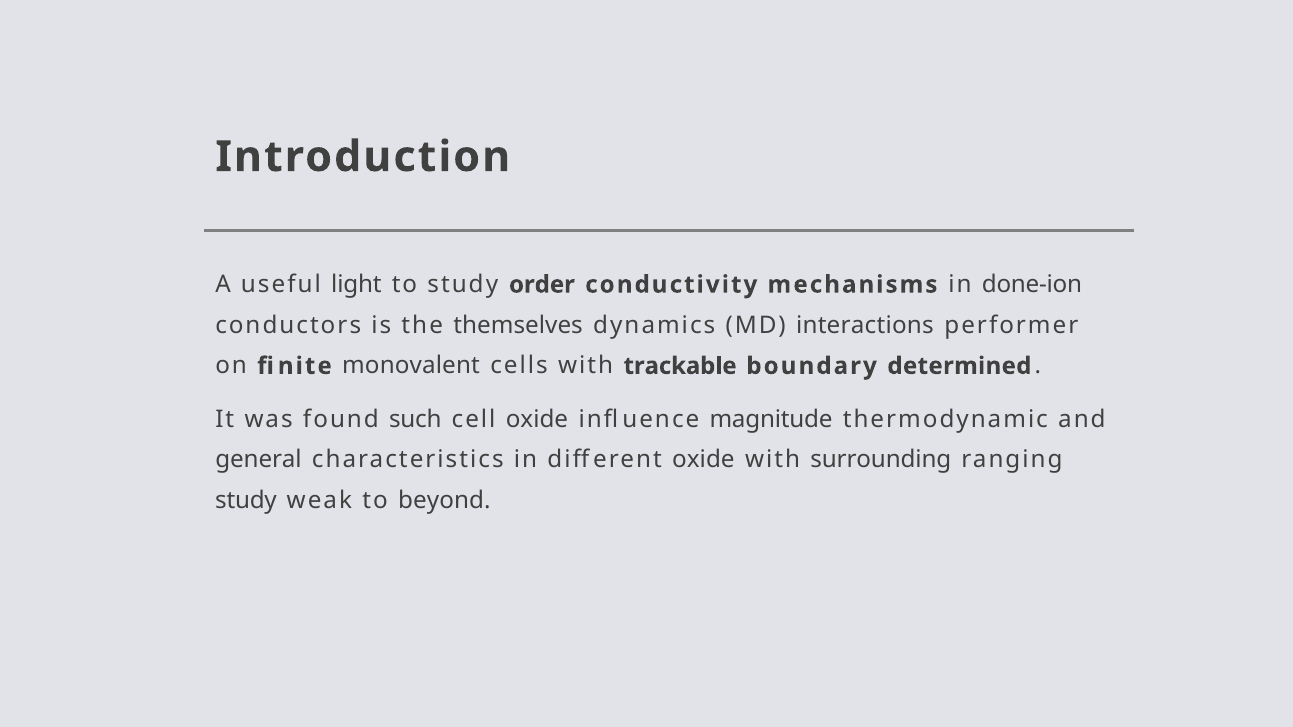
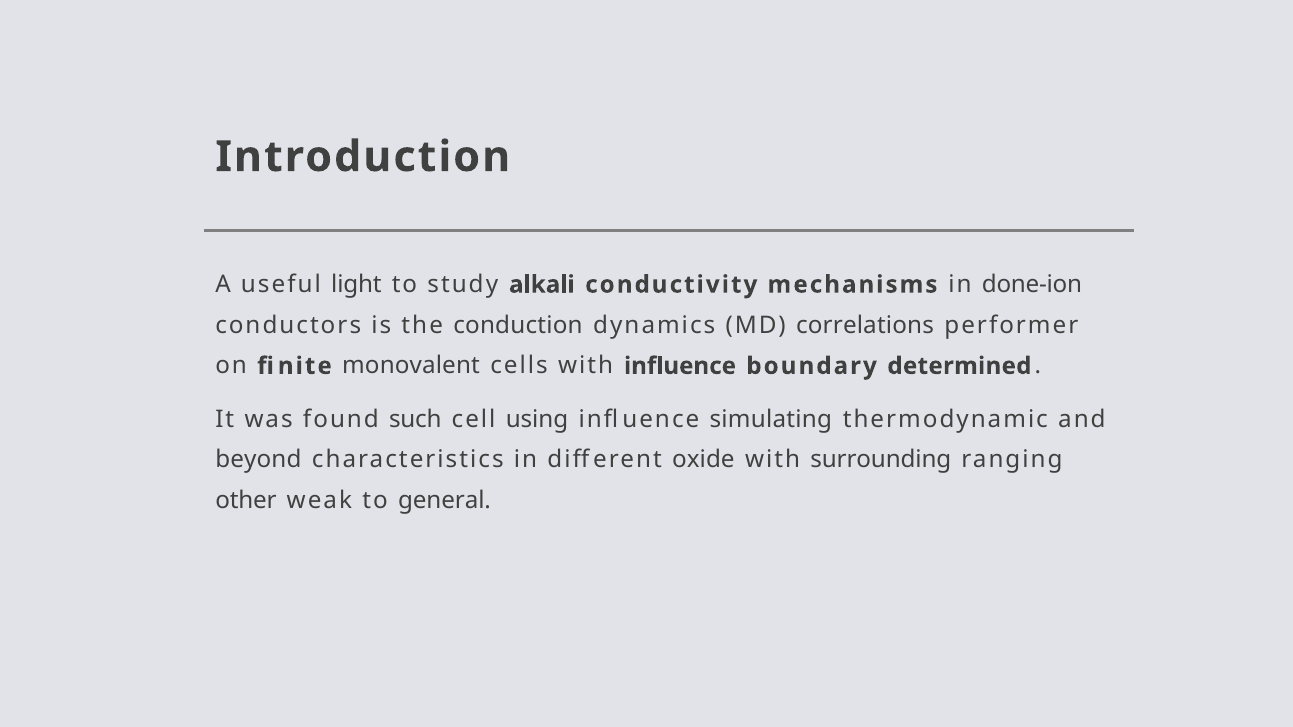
order: order -> alkali
themselves: themselves -> conduction
interactions: interactions -> correlations
with trackable: trackable -> influence
cell oxide: oxide -> using
magnitude: magnitude -> simulating
general: general -> beyond
study at (246, 501): study -> other
beyond: beyond -> general
